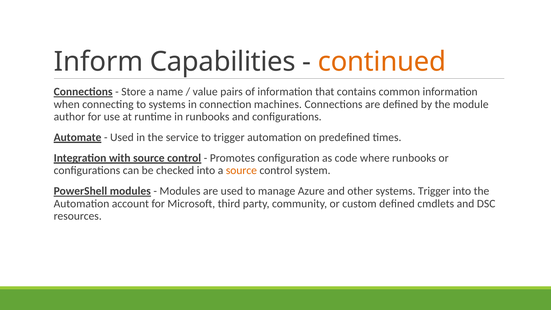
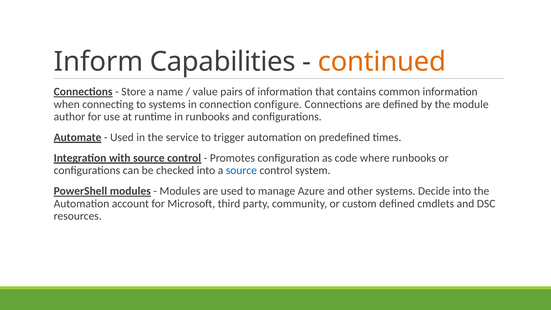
machines: machines -> configure
source at (241, 171) colour: orange -> blue
systems Trigger: Trigger -> Decide
